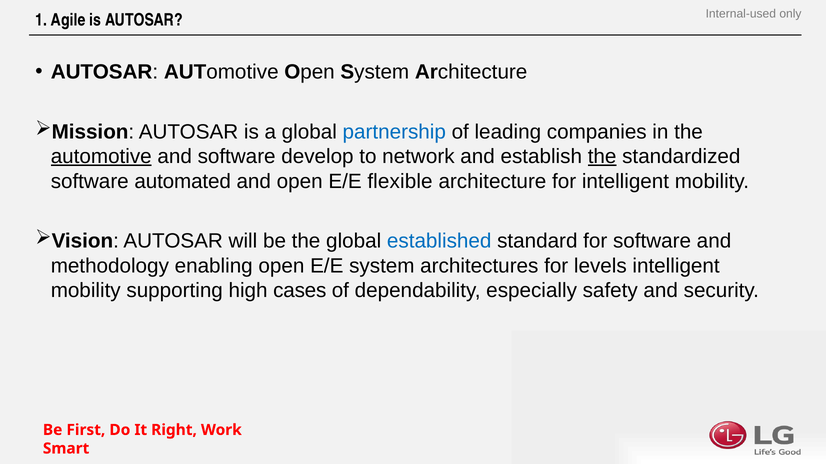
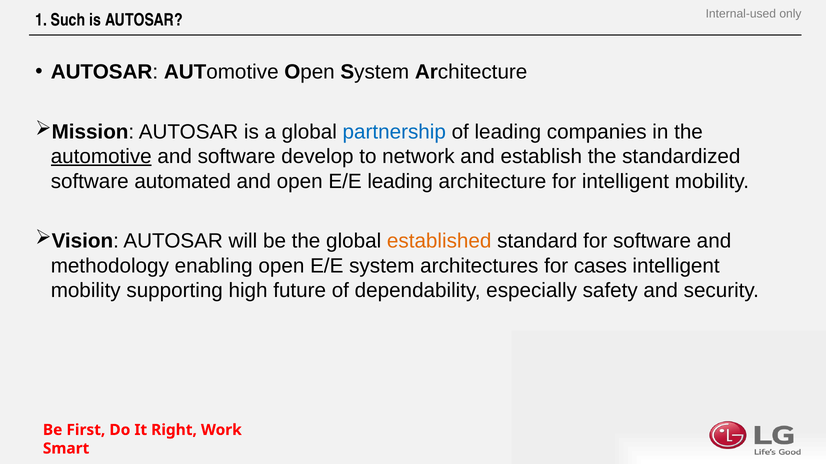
Agile: Agile -> Such
the at (602, 157) underline: present -> none
E/E flexible: flexible -> leading
established colour: blue -> orange
levels: levels -> cases
cases: cases -> future
